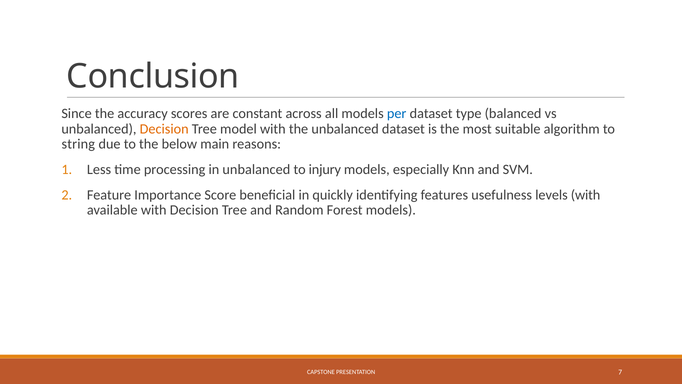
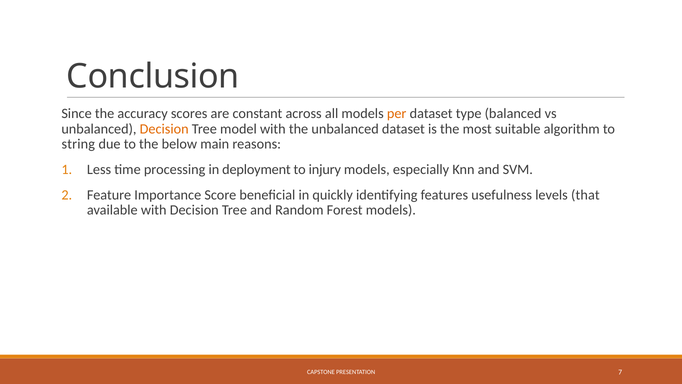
per colour: blue -> orange
in unbalanced: unbalanced -> deployment
levels with: with -> that
